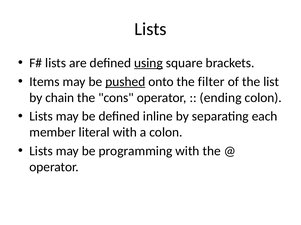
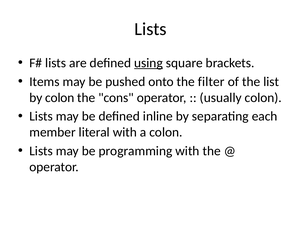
pushed underline: present -> none
by chain: chain -> colon
ending: ending -> usually
